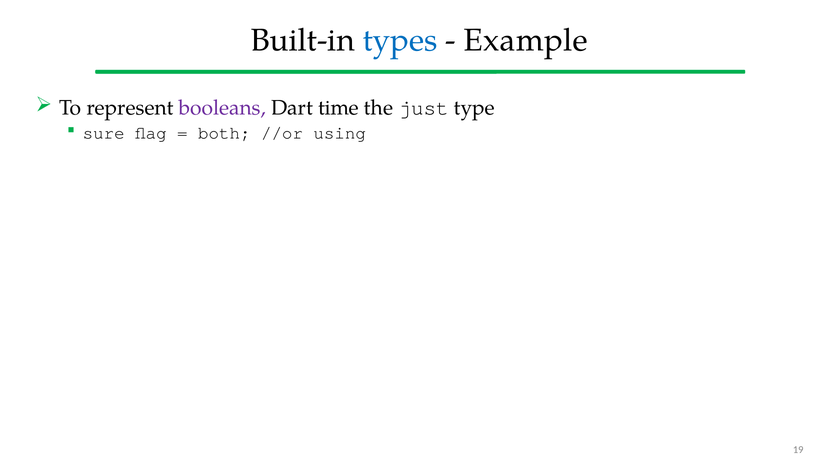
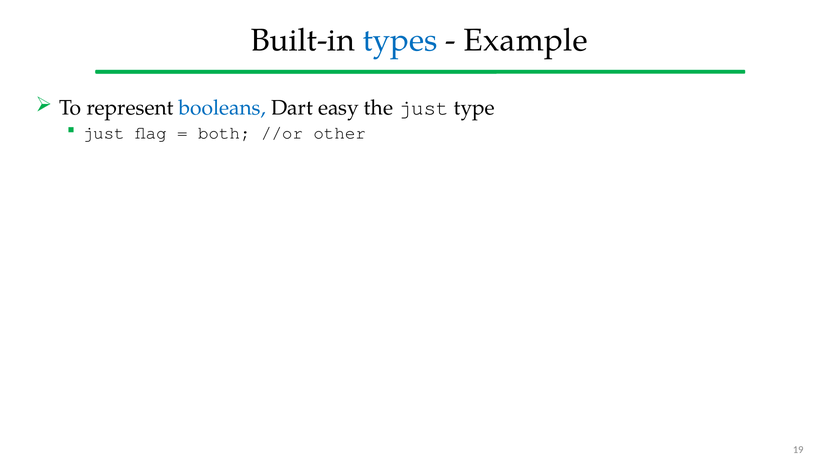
booleans colour: purple -> blue
time: time -> easy
sure at (104, 133): sure -> just
using: using -> other
